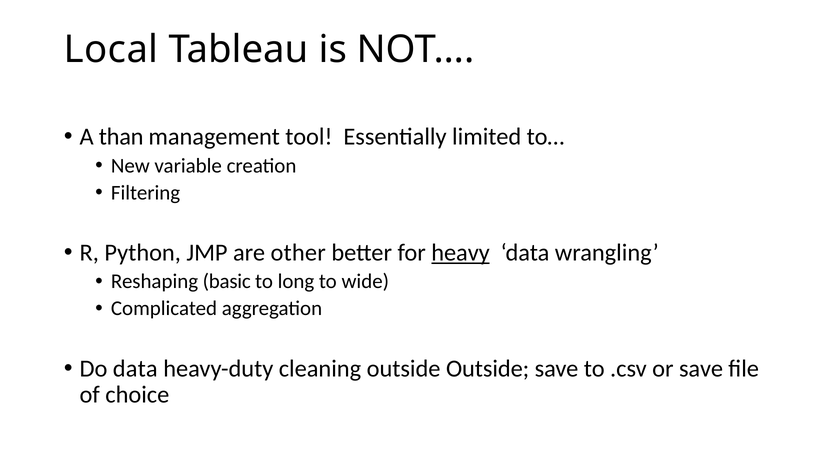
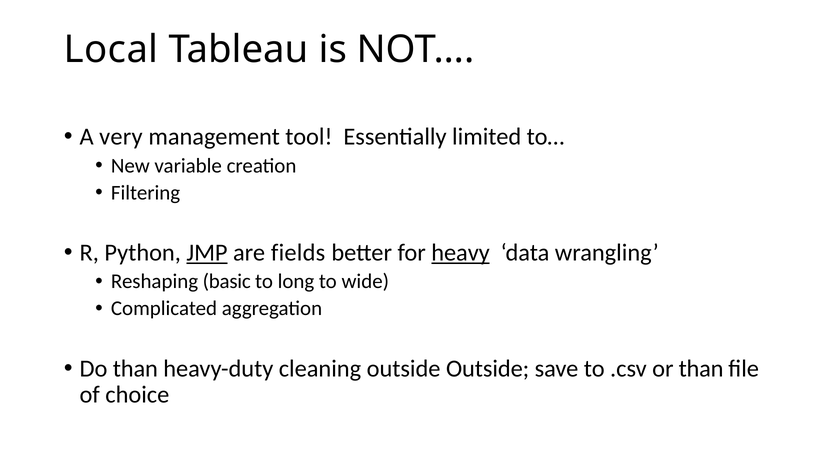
than: than -> very
JMP underline: none -> present
other: other -> fields
Do data: data -> than
or save: save -> than
